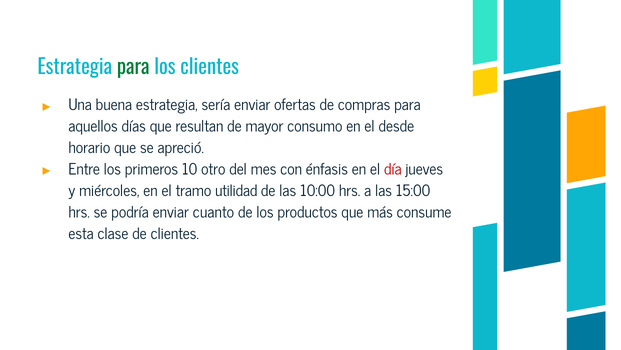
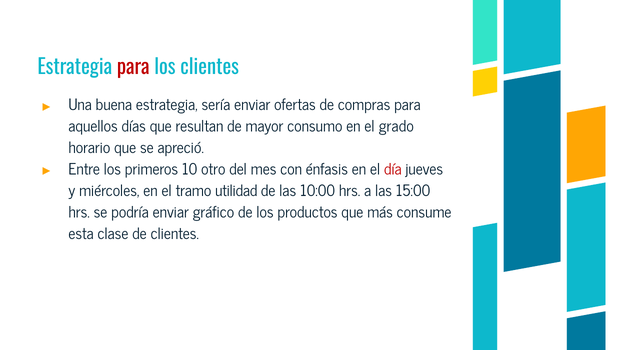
para at (133, 67) colour: green -> red
desde: desde -> grado
cuanto: cuanto -> gráfico
